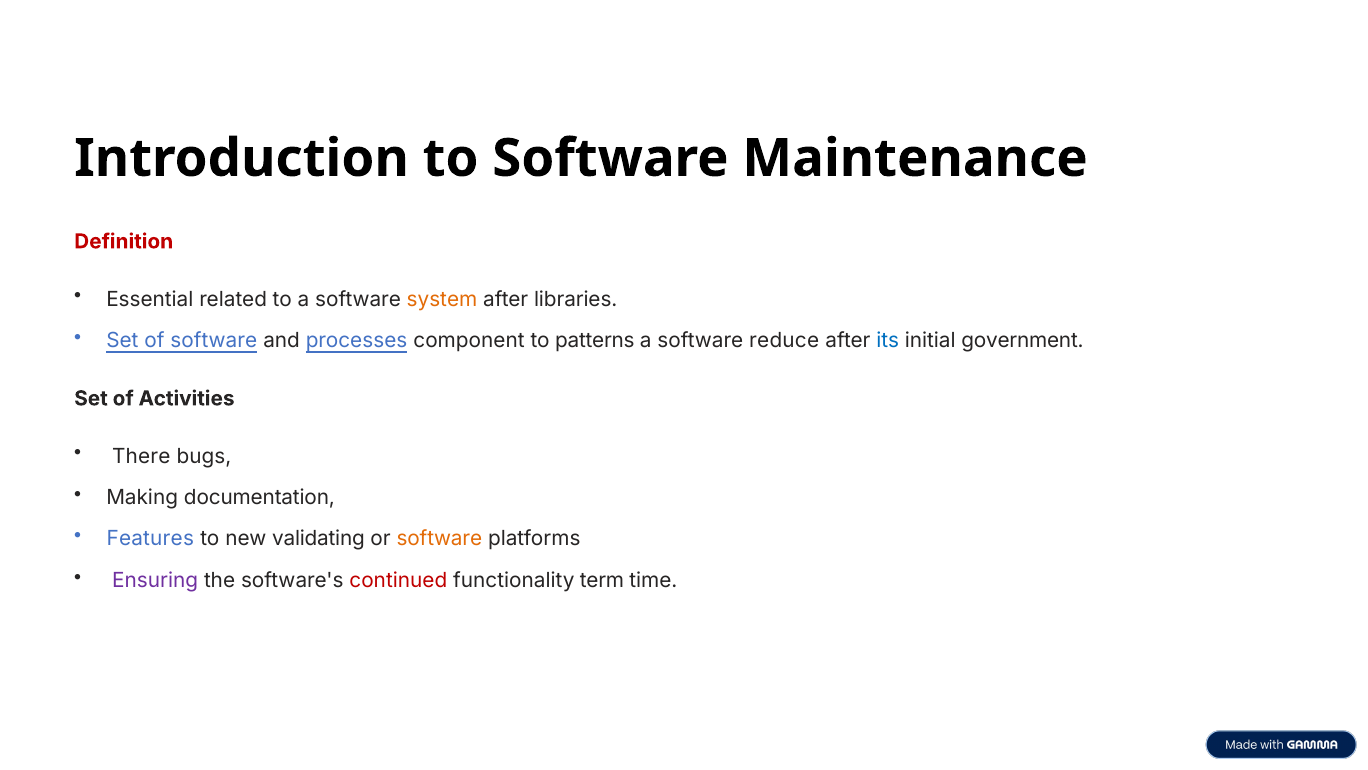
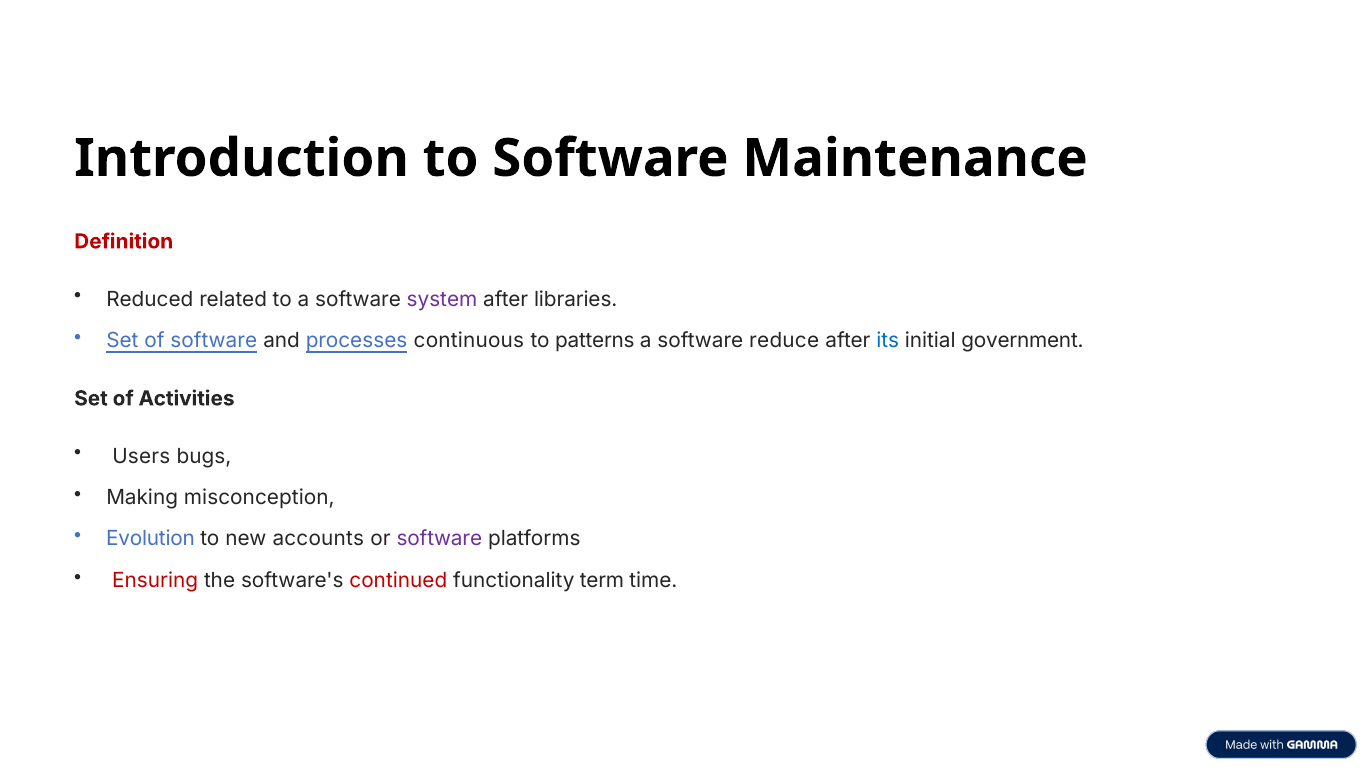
Essential: Essential -> Reduced
system colour: orange -> purple
component: component -> continuous
There: There -> Users
documentation: documentation -> misconception
Features: Features -> Evolution
validating: validating -> accounts
software at (439, 539) colour: orange -> purple
Ensuring colour: purple -> red
